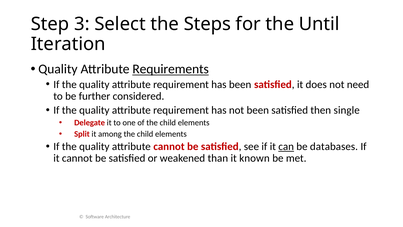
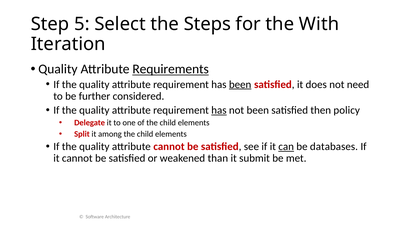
3: 3 -> 5
Until: Until -> With
been at (240, 84) underline: none -> present
has at (219, 110) underline: none -> present
single: single -> policy
known: known -> submit
